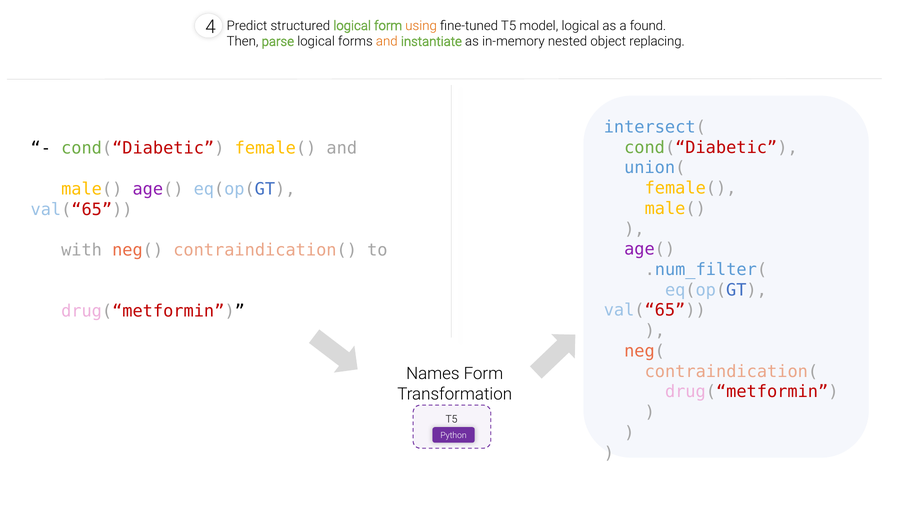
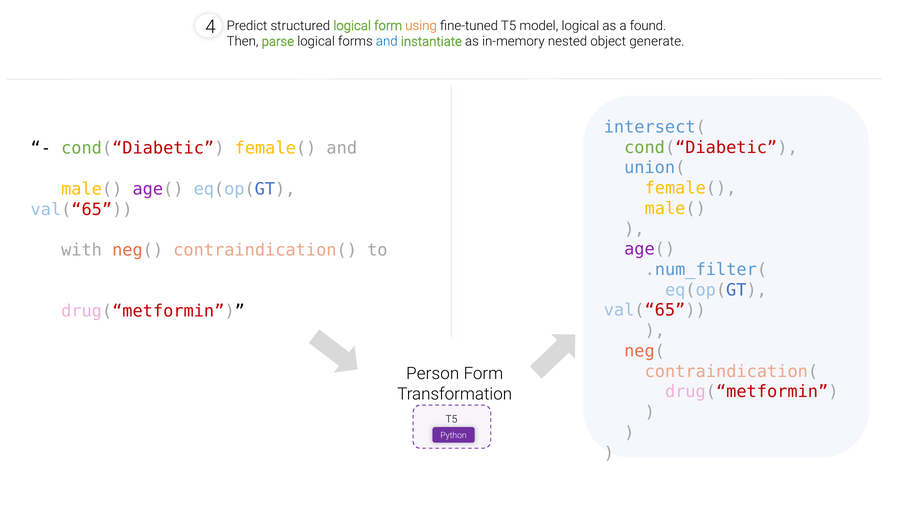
and at (387, 42) colour: orange -> blue
replacing: replacing -> generate
Names: Names -> Person
